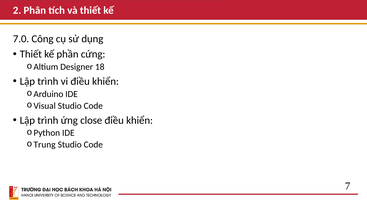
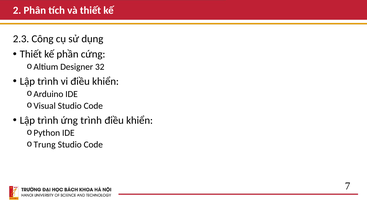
7.0: 7.0 -> 2.3
18: 18 -> 32
ứng close: close -> trình
